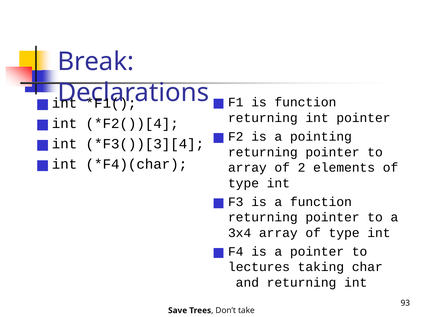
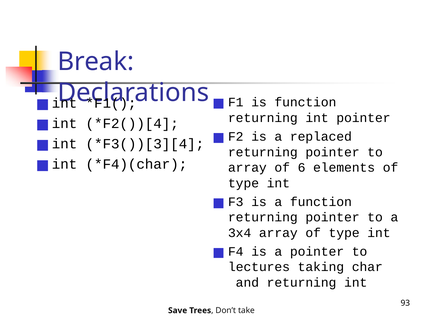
pointing: pointing -> replaced
2: 2 -> 6
